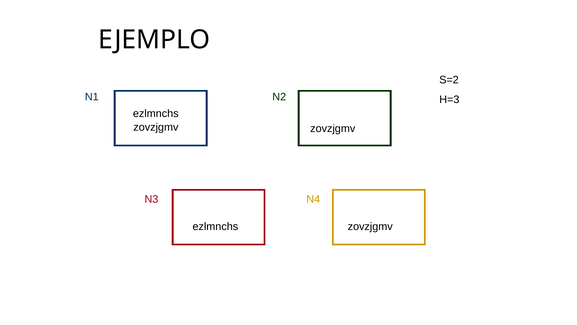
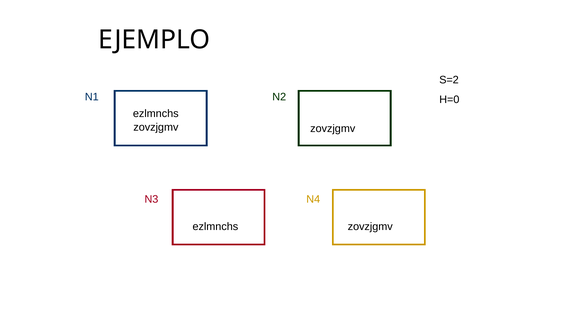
H=3: H=3 -> H=0
